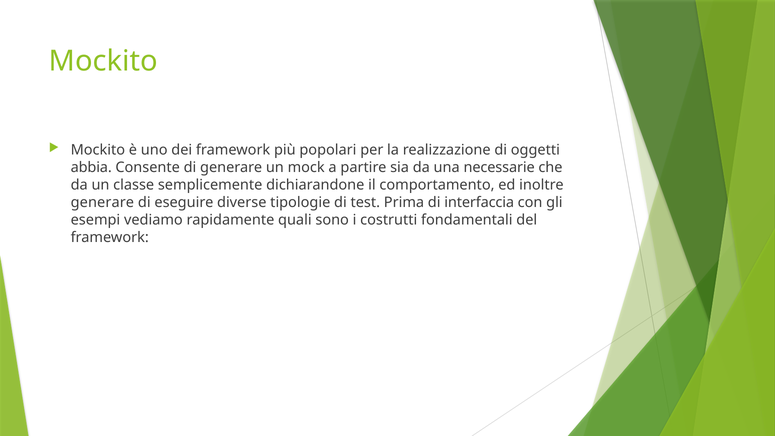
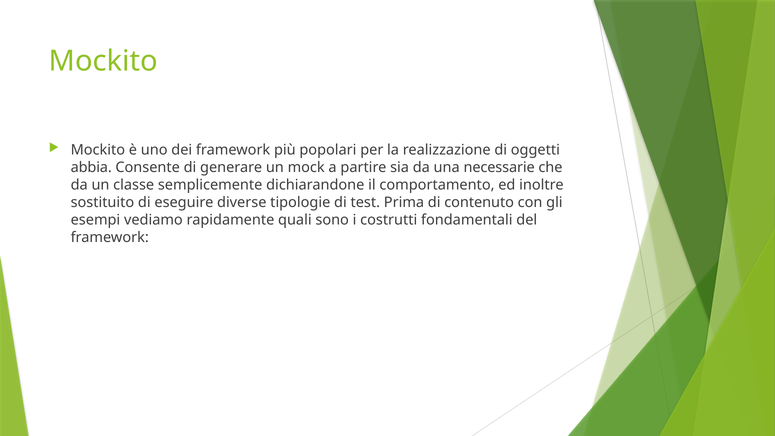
generare at (102, 202): generare -> sostituito
interfaccia: interfaccia -> contenuto
